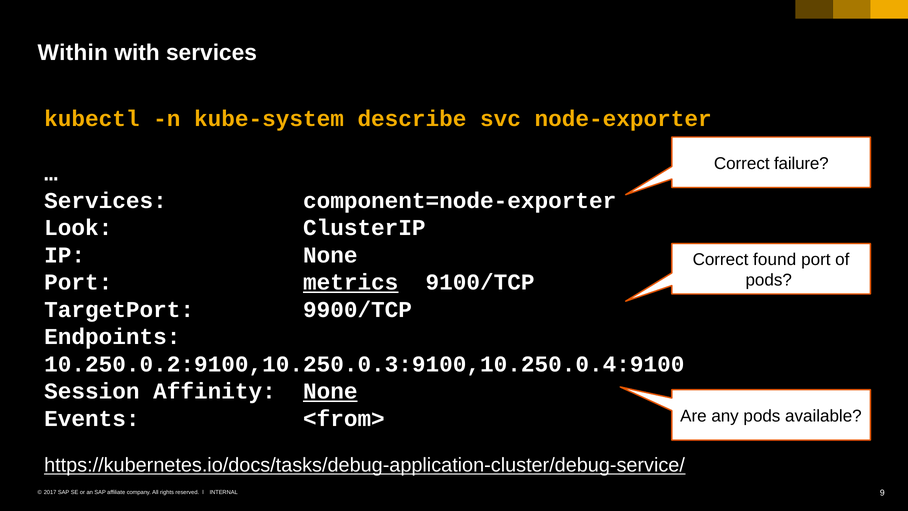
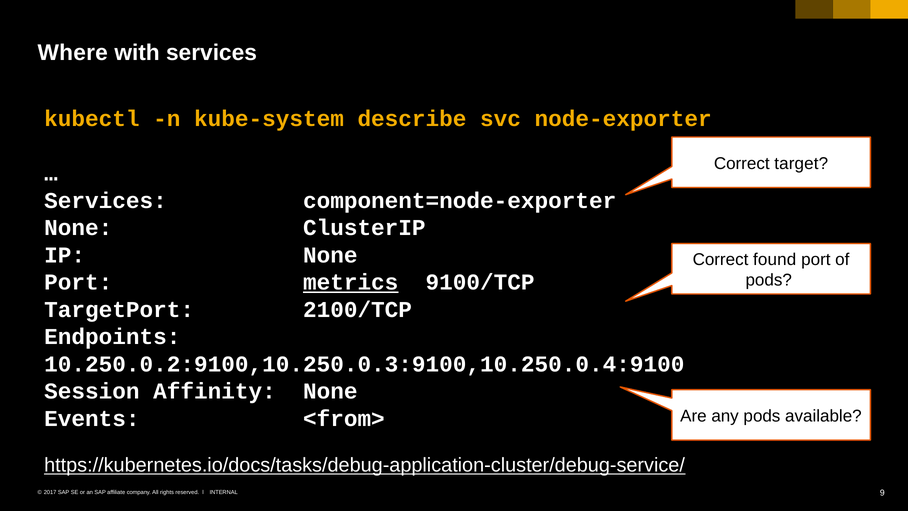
Within: Within -> Where
failure: failure -> target
Look at (78, 228): Look -> None
9900/TCP: 9900/TCP -> 2100/TCP
None at (330, 391) underline: present -> none
